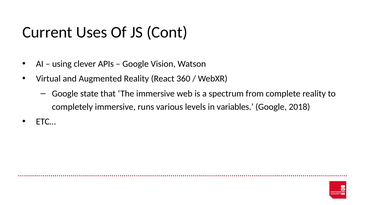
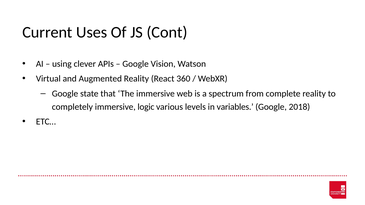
runs: runs -> logic
